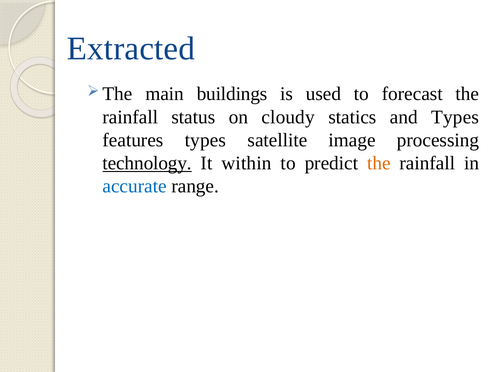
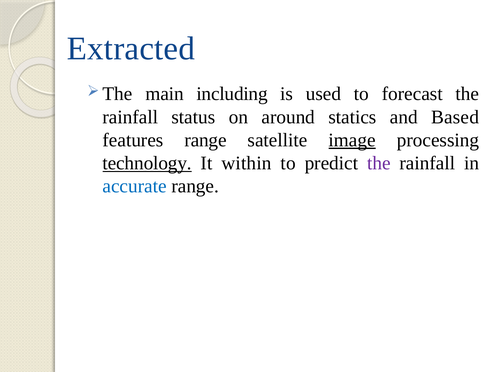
buildings: buildings -> including
cloudy: cloudy -> around
and Types: Types -> Based
features types: types -> range
image underline: none -> present
the at (379, 163) colour: orange -> purple
